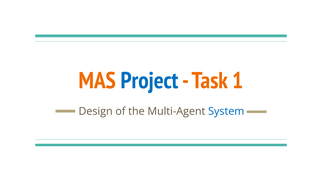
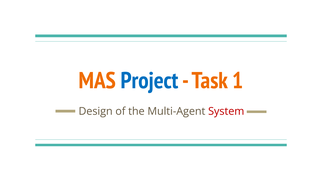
System colour: blue -> red
